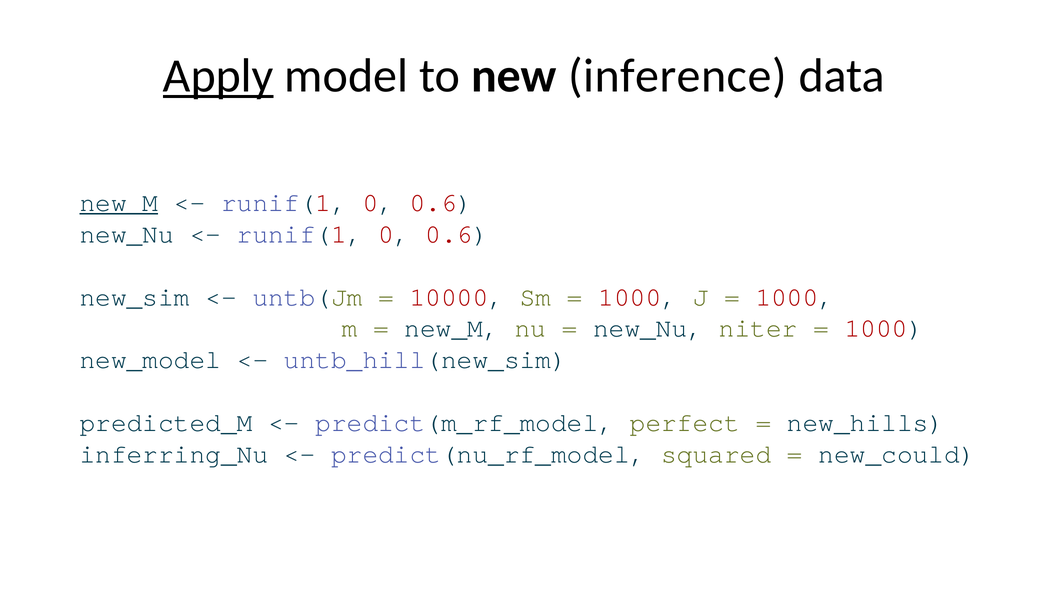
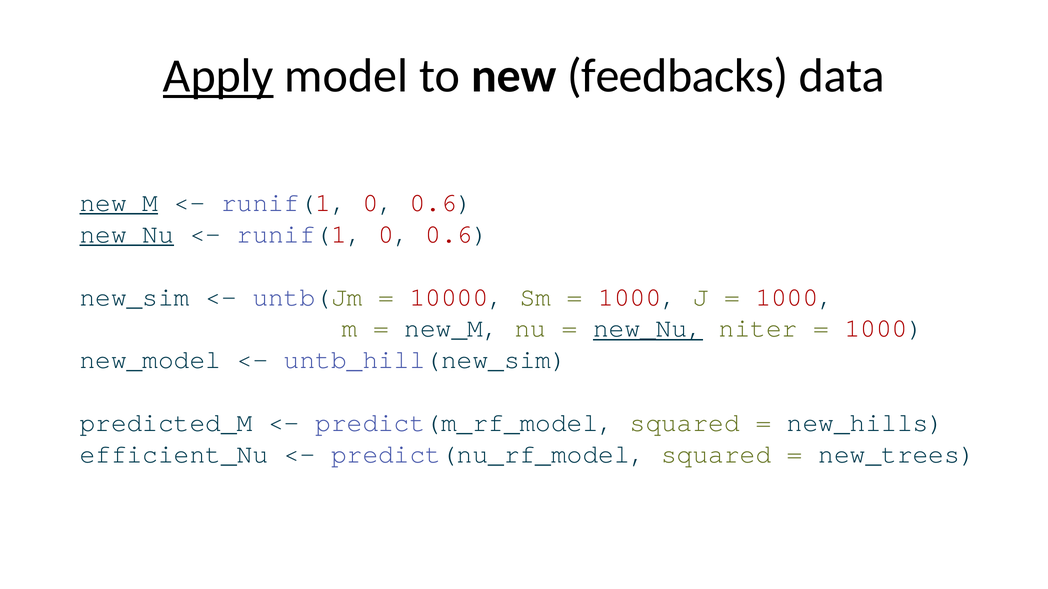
inference: inference -> feedbacks
new_Nu at (127, 234) underline: none -> present
new_Nu at (648, 329) underline: none -> present
predict(m_rf_model perfect: perfect -> squared
inferring_Nu: inferring_Nu -> efficient_Nu
new_could: new_could -> new_trees
